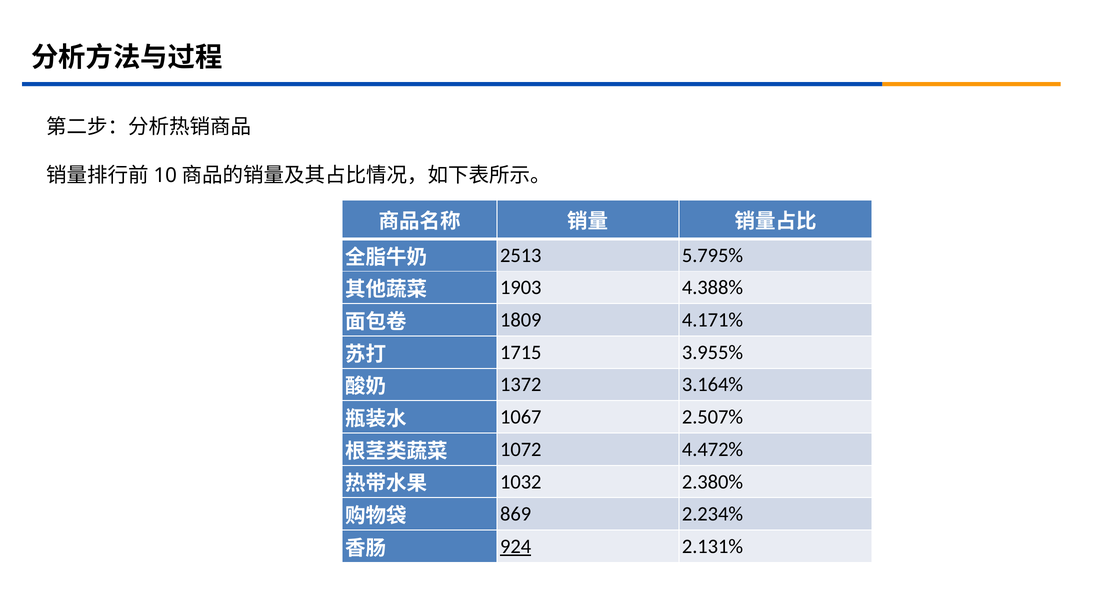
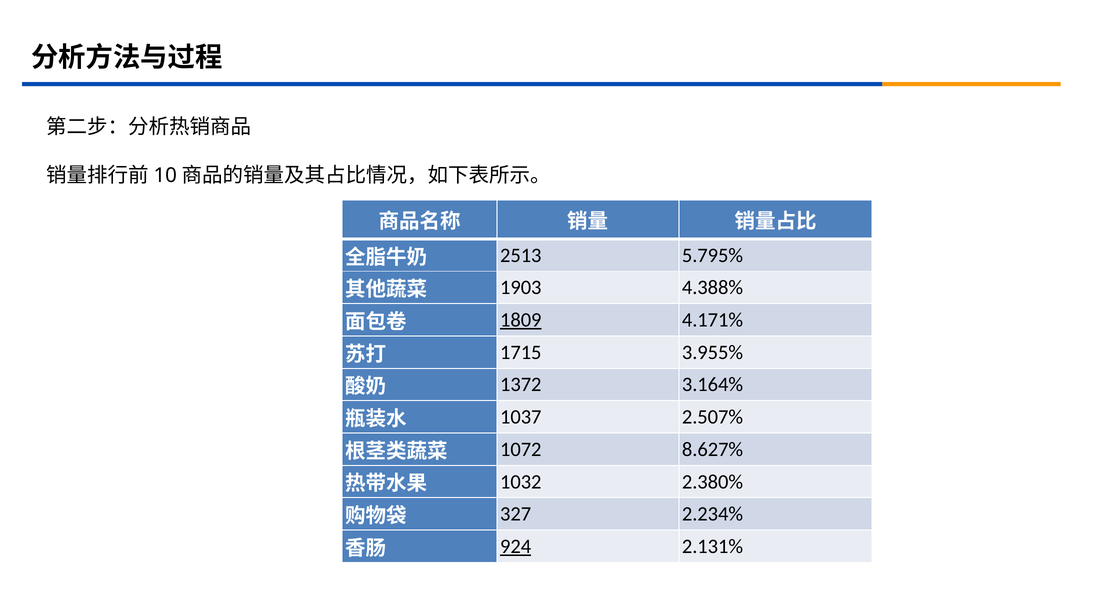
1809 underline: none -> present
1067: 1067 -> 1037
4.472%: 4.472% -> 8.627%
869: 869 -> 327
